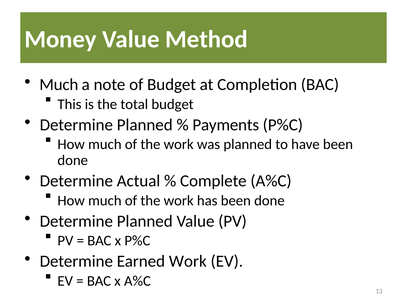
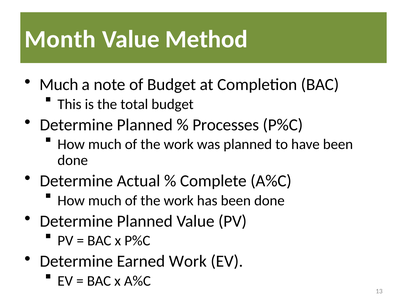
Money: Money -> Month
Payments: Payments -> Processes
